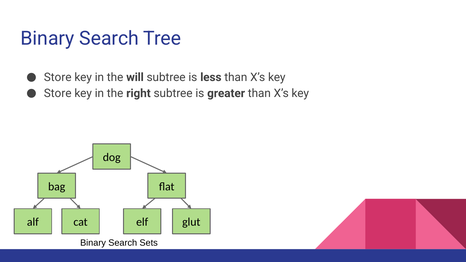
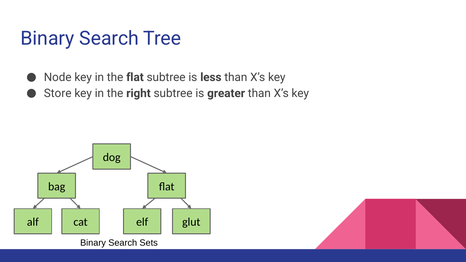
Store at (58, 77): Store -> Node
the will: will -> flat
